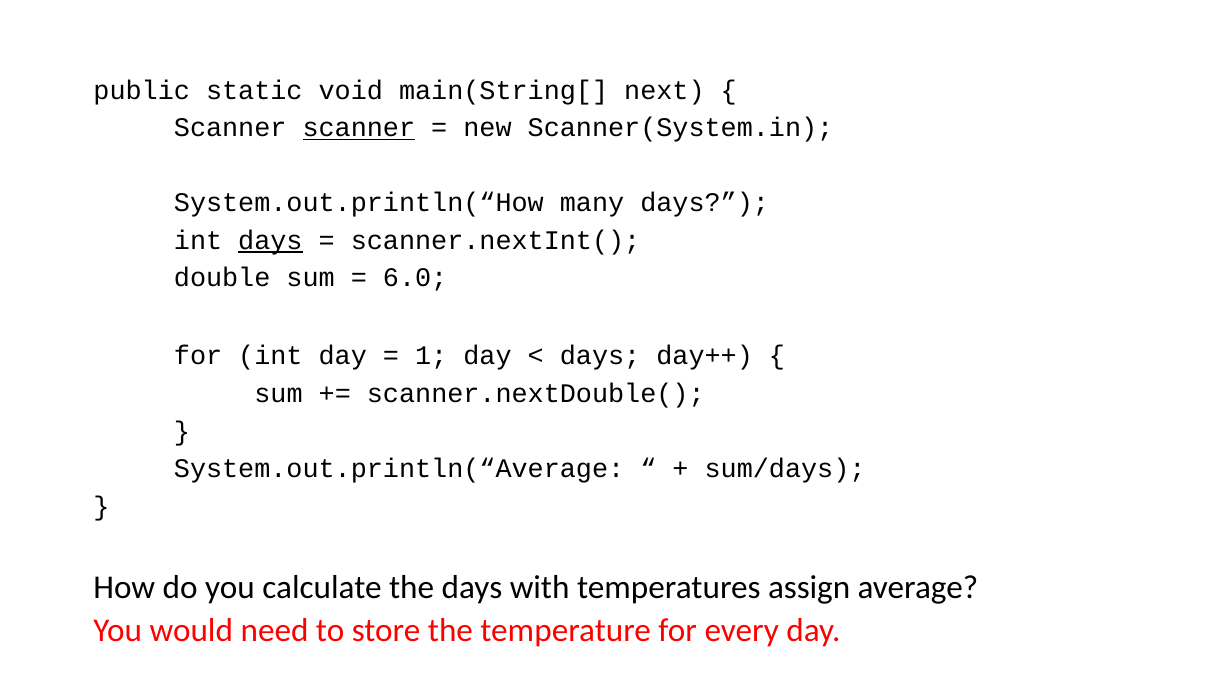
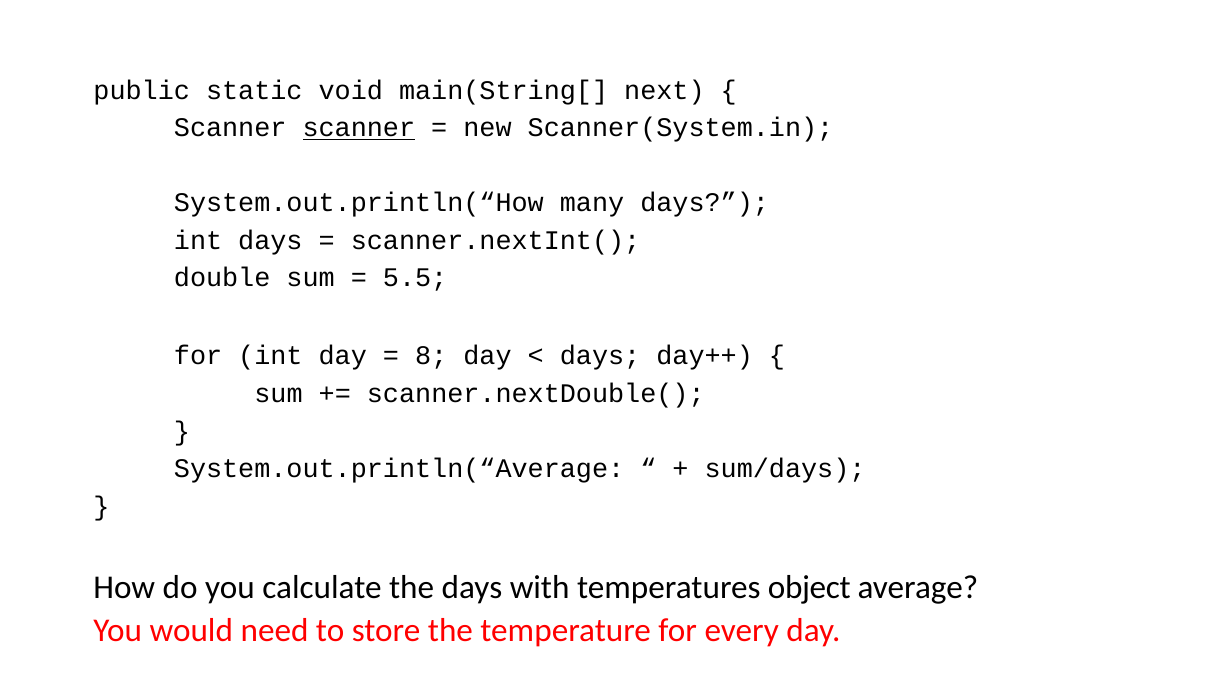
days at (270, 240) underline: present -> none
6.0: 6.0 -> 5.5
1: 1 -> 8
assign: assign -> object
